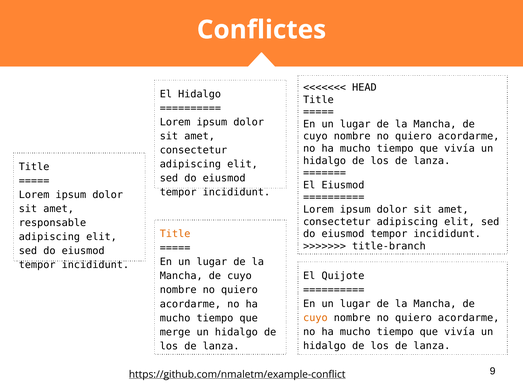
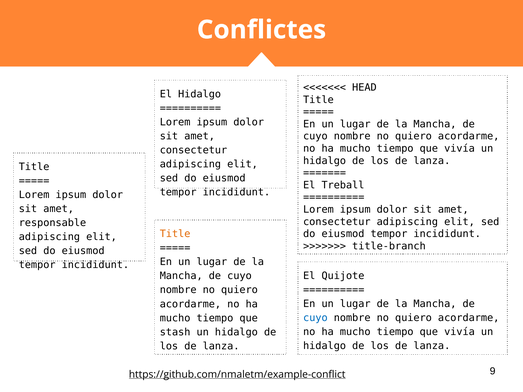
El Eiusmod: Eiusmod -> Treball
cuyo at (315, 318) colour: orange -> blue
merge: merge -> stash
